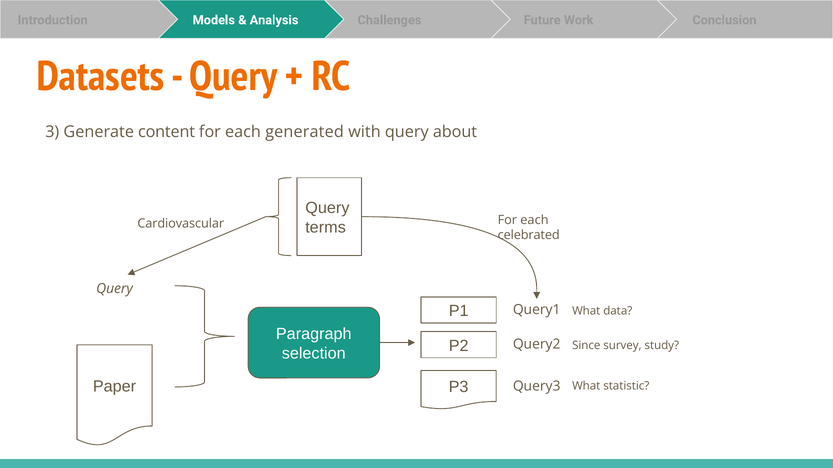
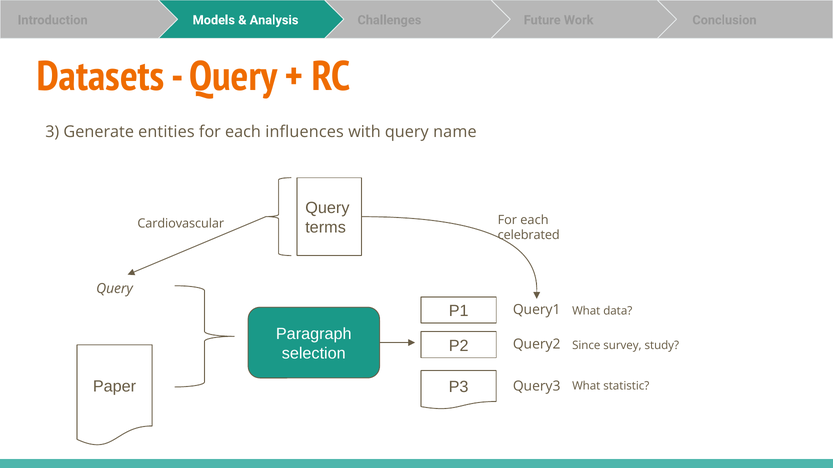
content: content -> entities
generated: generated -> influences
about: about -> name
